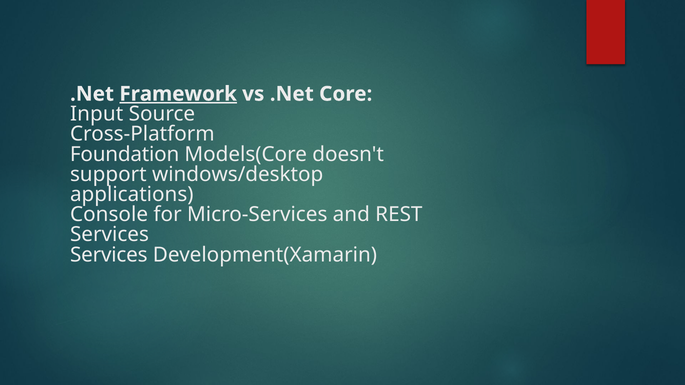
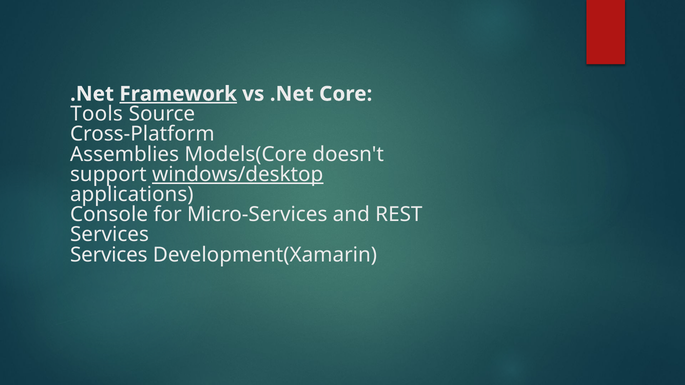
Input: Input -> Tools
Foundation: Foundation -> Assemblies
windows/desktop underline: none -> present
